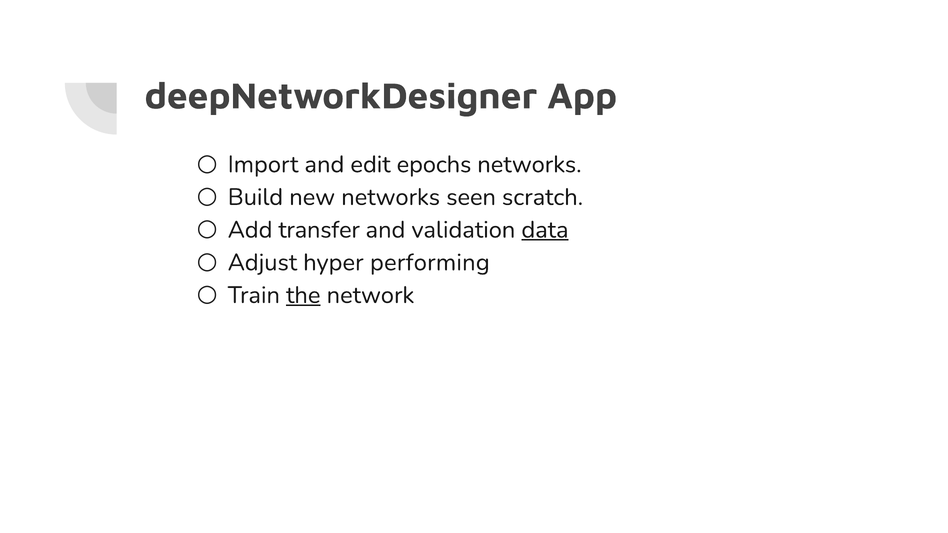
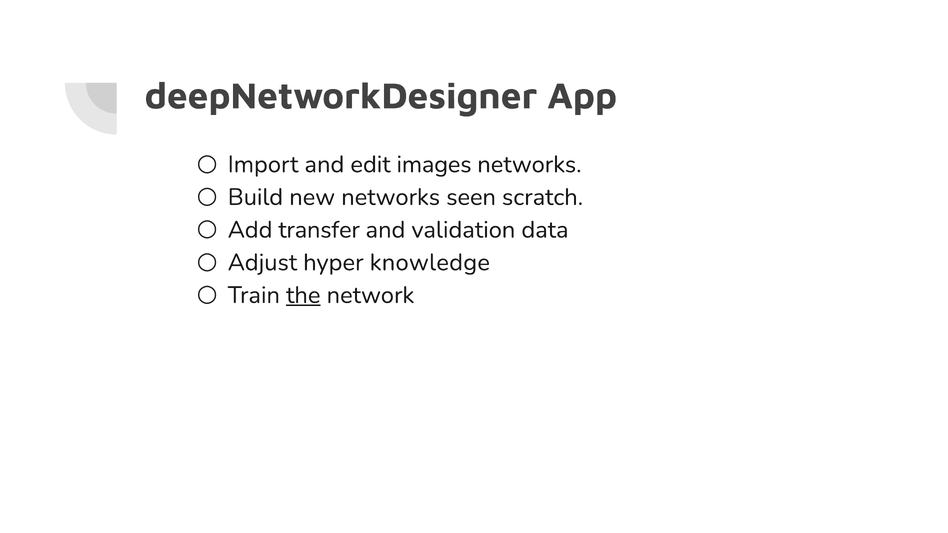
epochs: epochs -> images
data underline: present -> none
performing: performing -> knowledge
